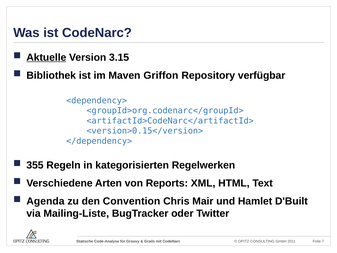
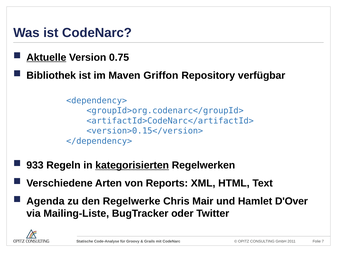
3.15: 3.15 -> 0.75
355: 355 -> 933
kategorisierten underline: none -> present
Convention: Convention -> Regelwerke
D'Built: D'Built -> D'Over
